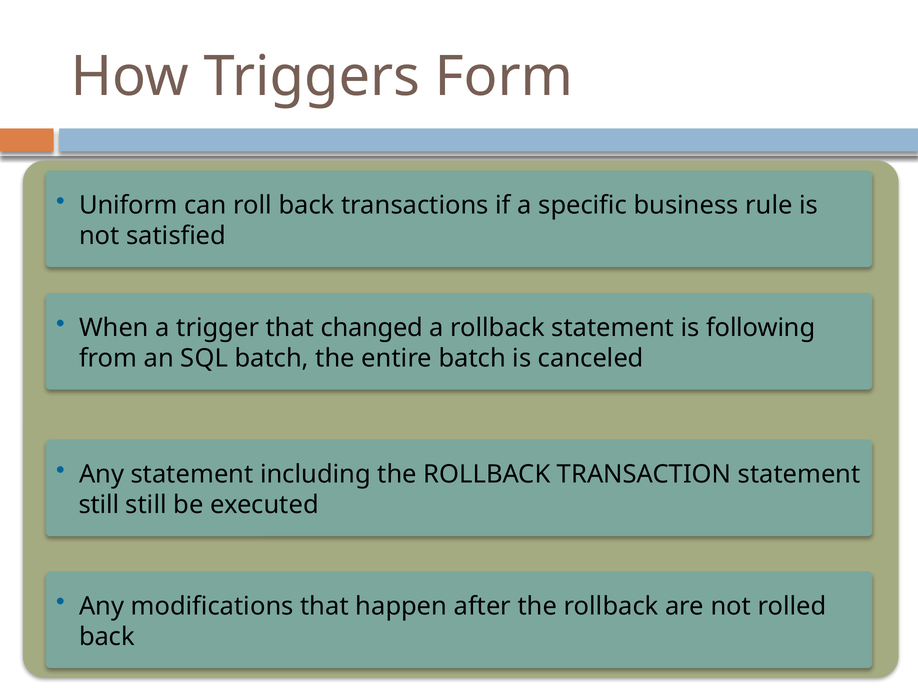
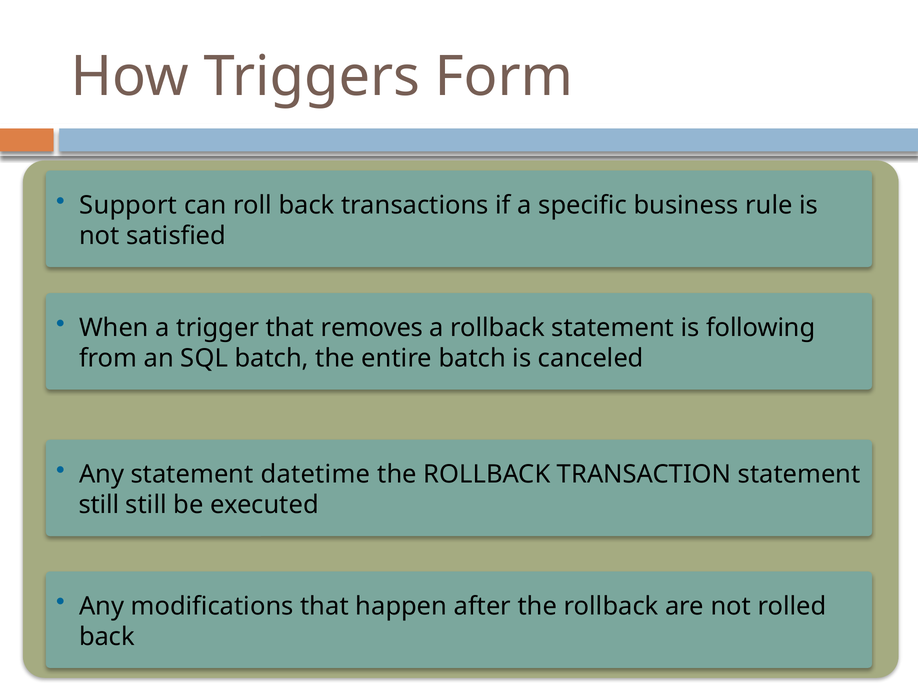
Uniform: Uniform -> Support
changed: changed -> removes
including: including -> datetime
